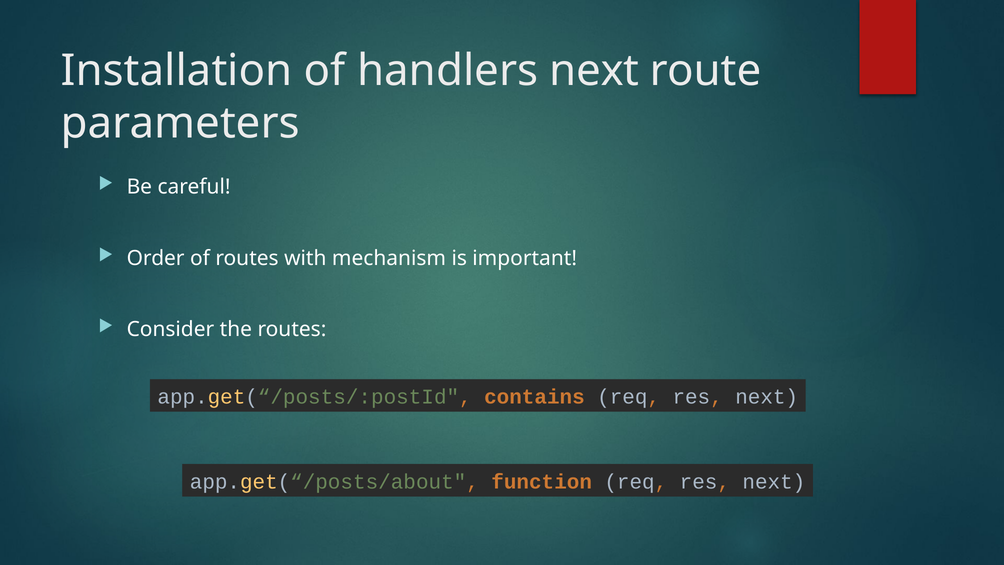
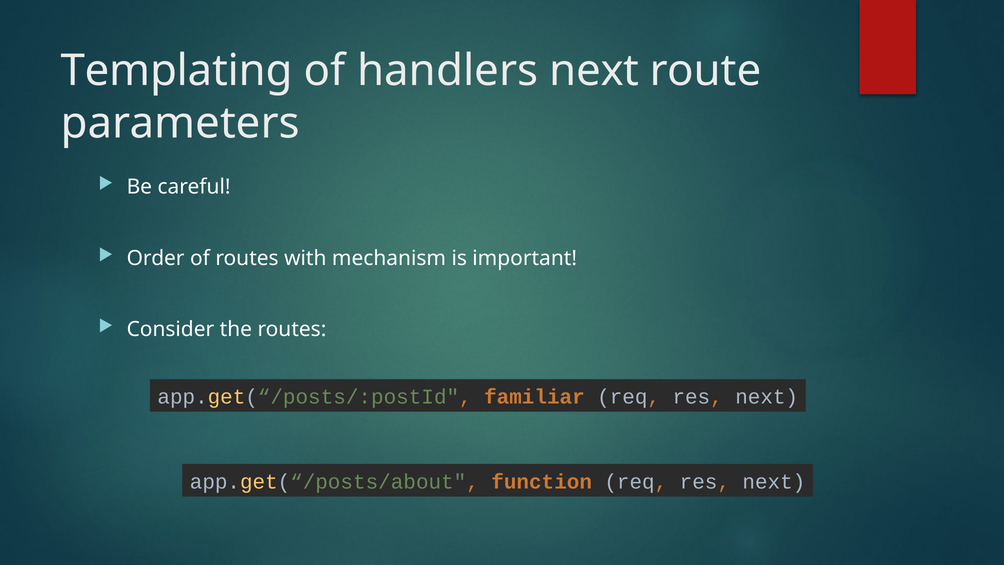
Installation: Installation -> Templating
contains: contains -> familiar
